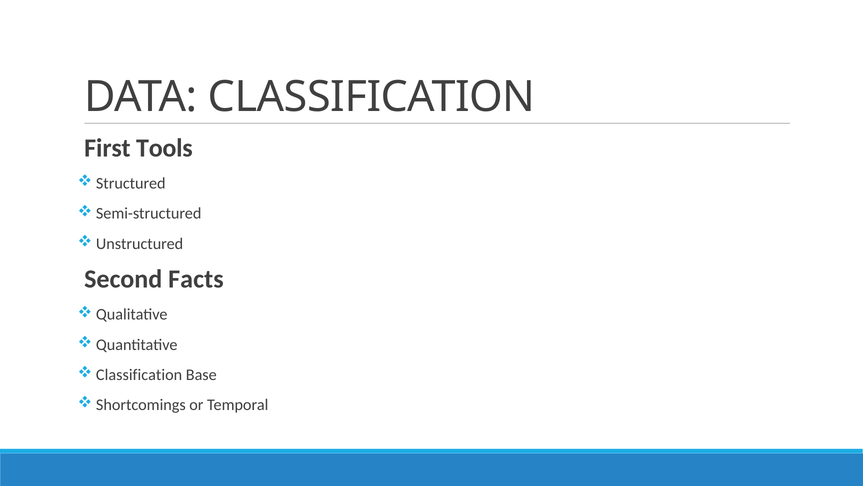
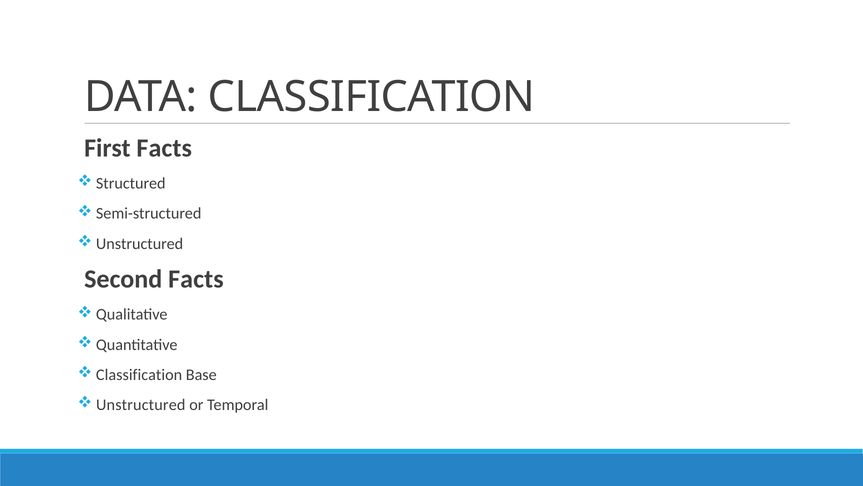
First Tools: Tools -> Facts
Shortcomings at (141, 404): Shortcomings -> Unstructured
